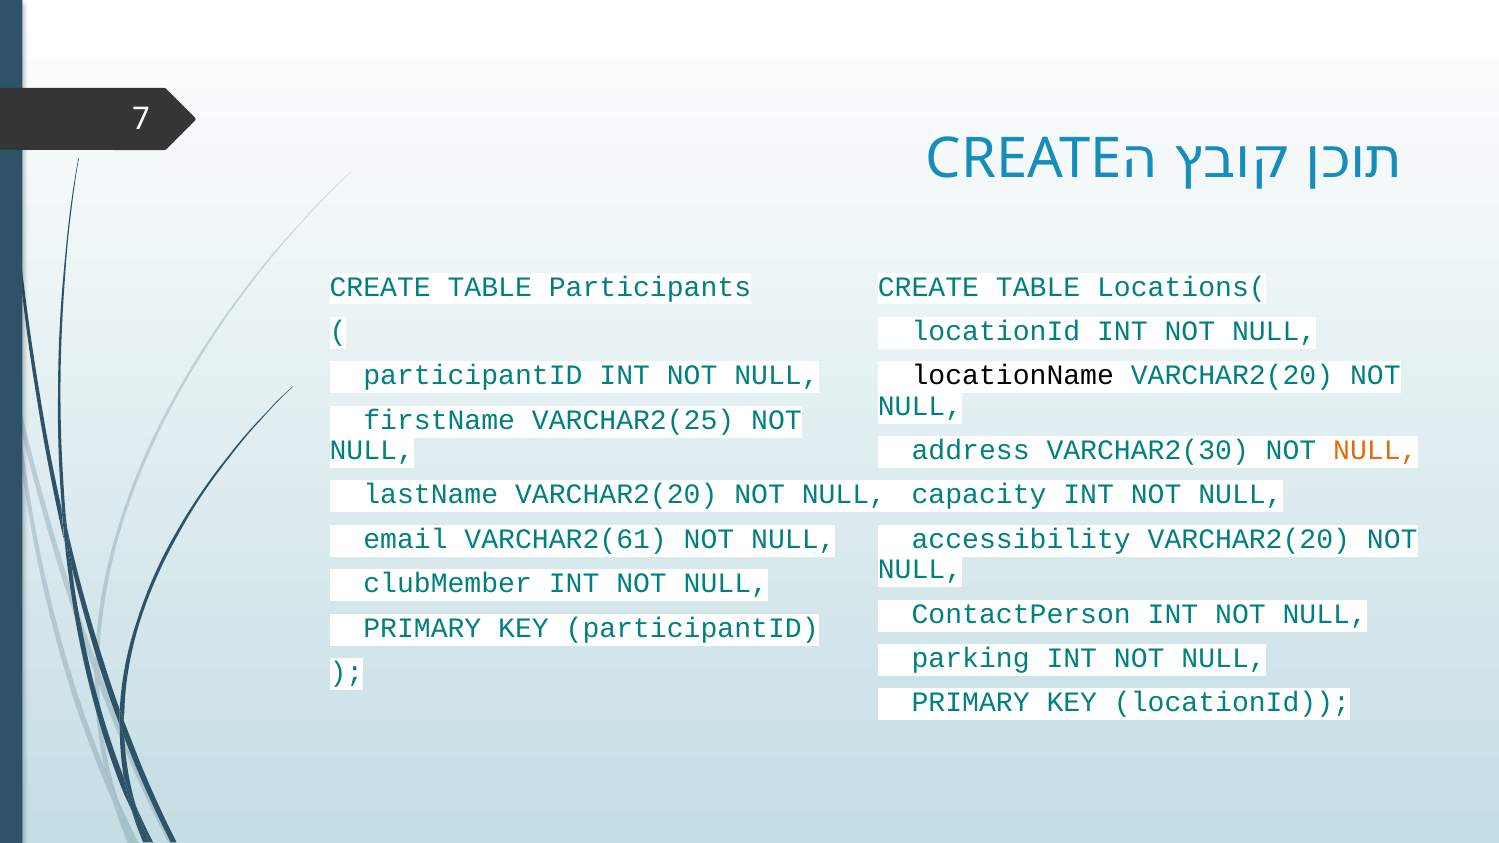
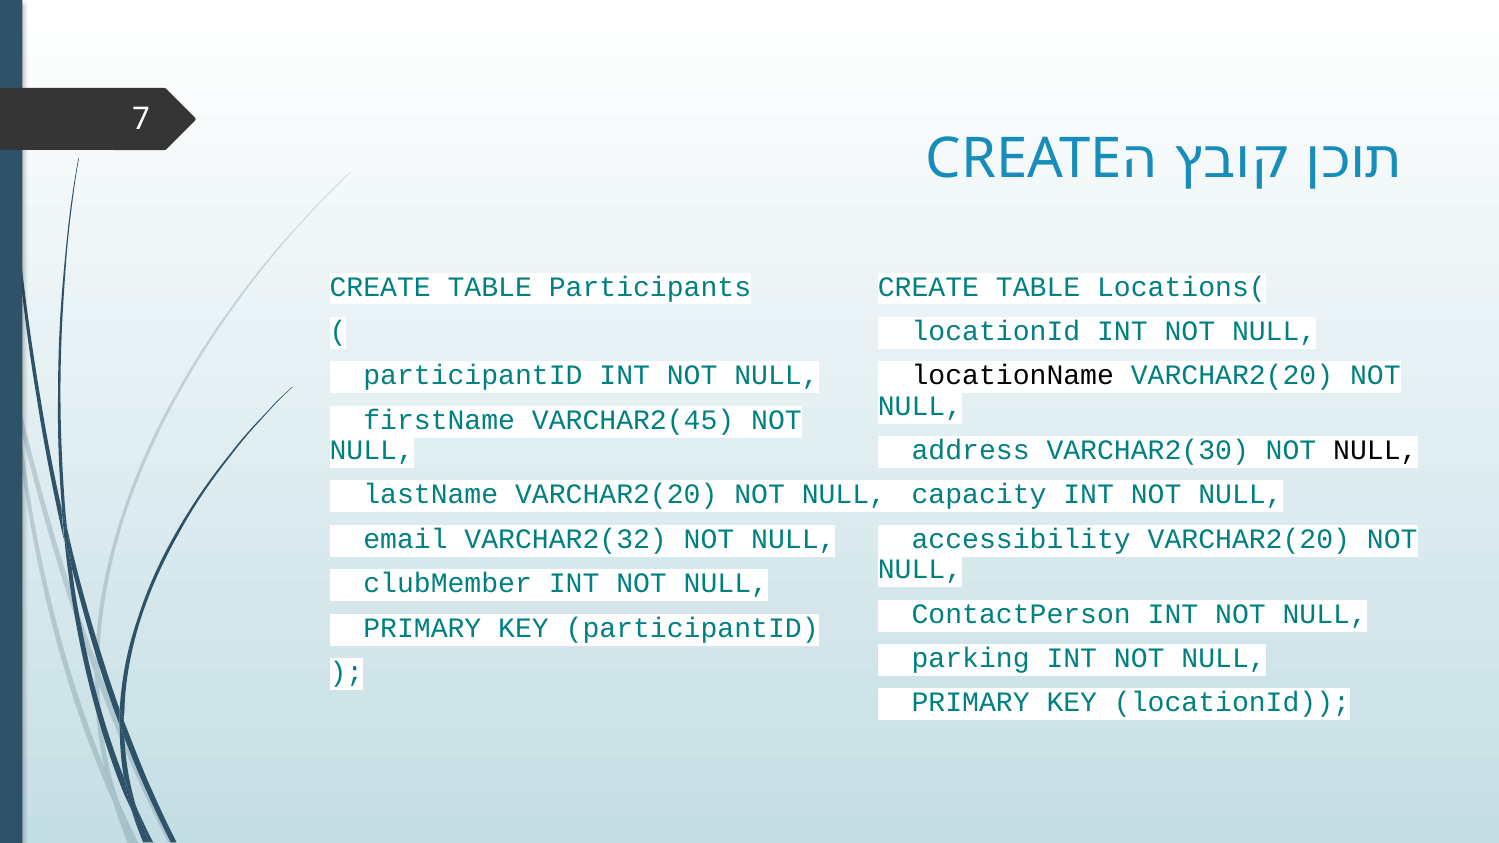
VARCHAR2(25: VARCHAR2(25 -> VARCHAR2(45
NULL at (1375, 450) colour: orange -> black
VARCHAR2(61: VARCHAR2(61 -> VARCHAR2(32
